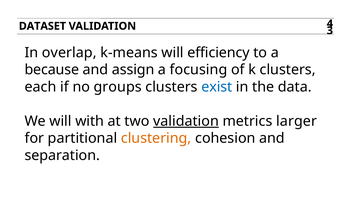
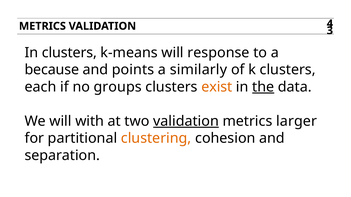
DATASET at (42, 26): DATASET -> METRICS
In overlap: overlap -> clusters
efficiency: efficiency -> response
assign: assign -> points
focusing: focusing -> similarly
exist colour: blue -> orange
the underline: none -> present
